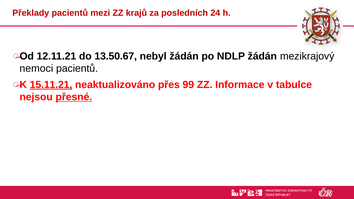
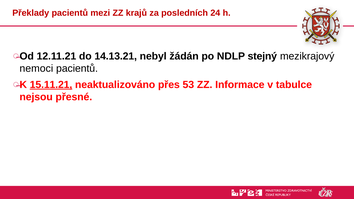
13.50.67: 13.50.67 -> 14.13.21
NDLP žádán: žádán -> stejný
99: 99 -> 53
přesné underline: present -> none
